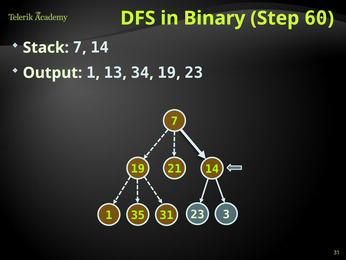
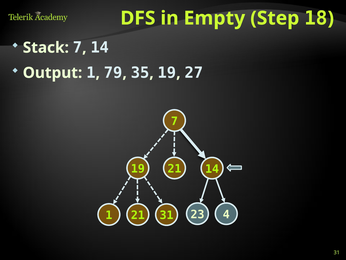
Binary: Binary -> Empty
60: 60 -> 18
13: 13 -> 79
34: 34 -> 35
23 at (194, 73): 23 -> 27
3: 3 -> 4
1 35: 35 -> 21
